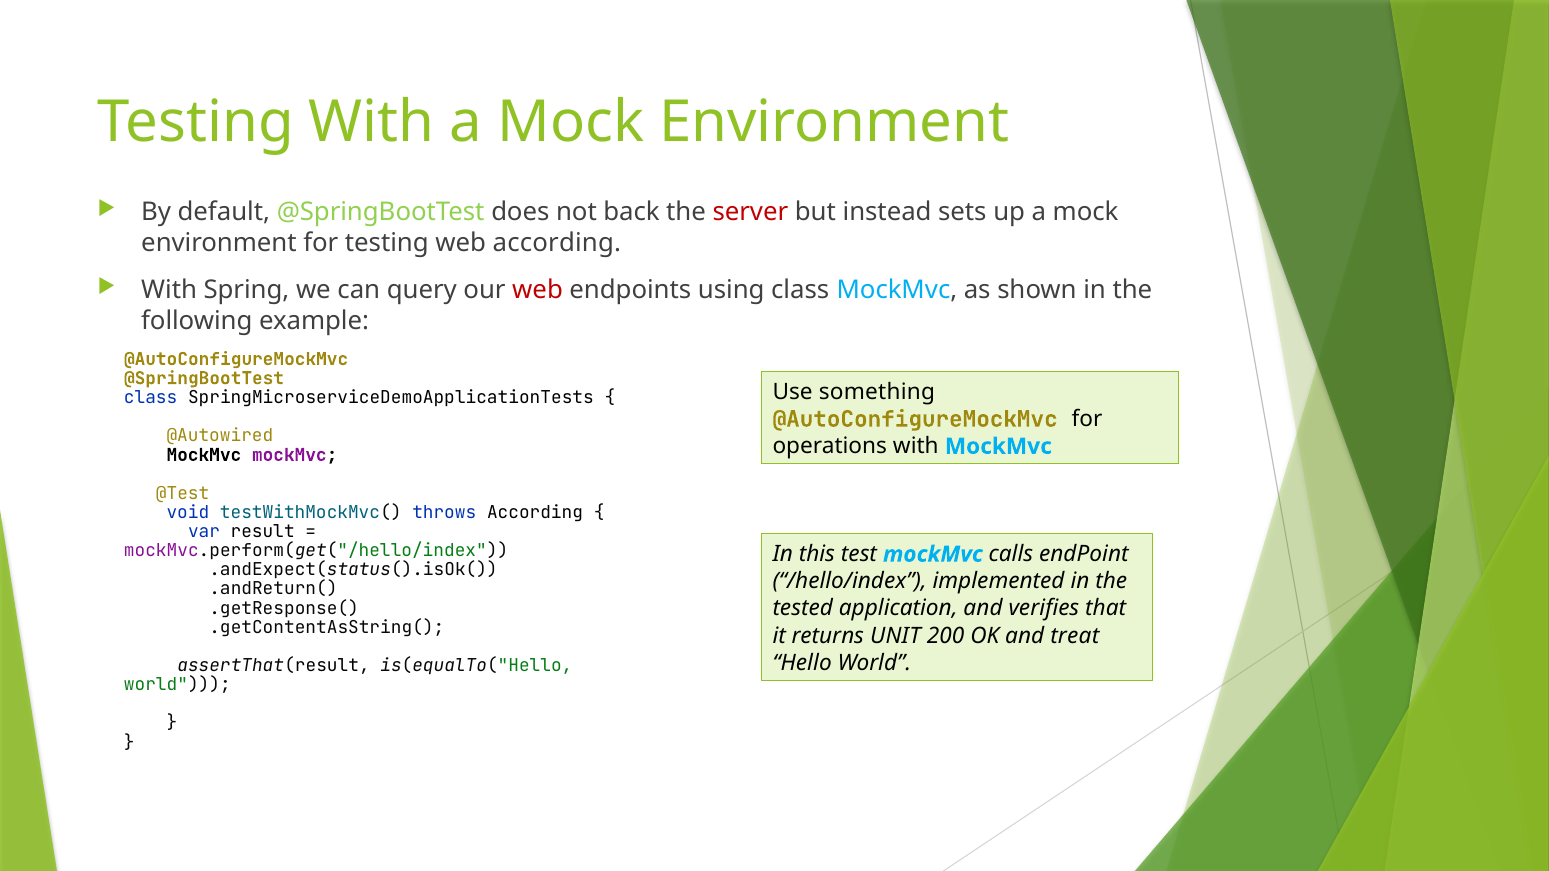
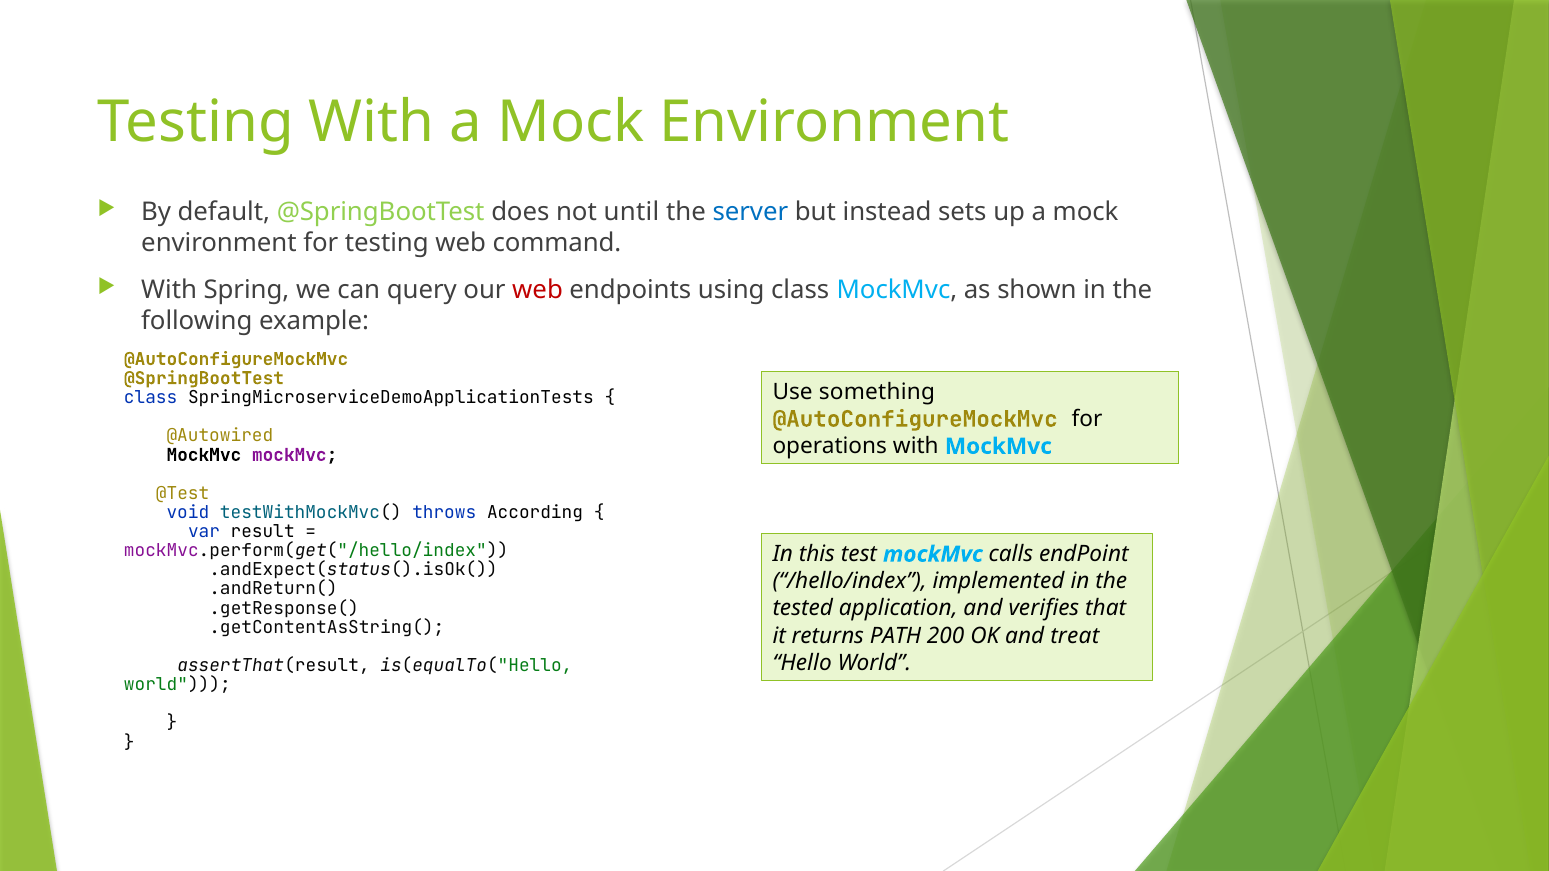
back: back -> until
server colour: red -> blue
web according: according -> command
UNIT: UNIT -> PATH
